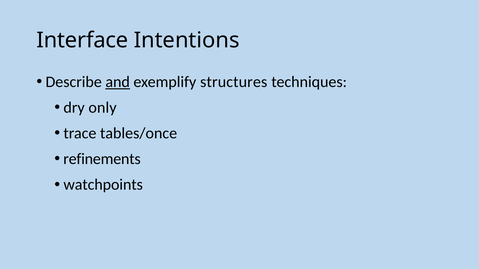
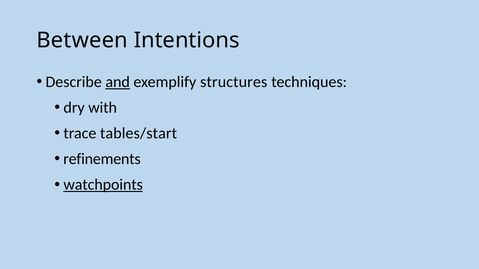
Interface: Interface -> Between
only: only -> with
tables/once: tables/once -> tables/start
watchpoints underline: none -> present
